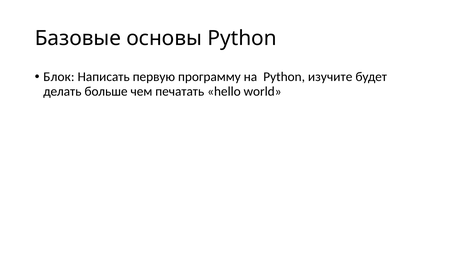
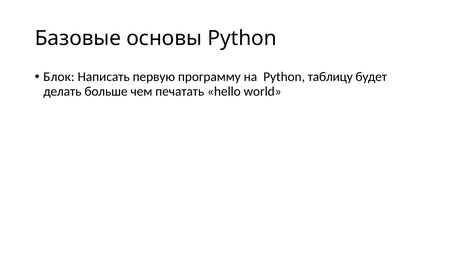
изучите: изучите -> таблицу
